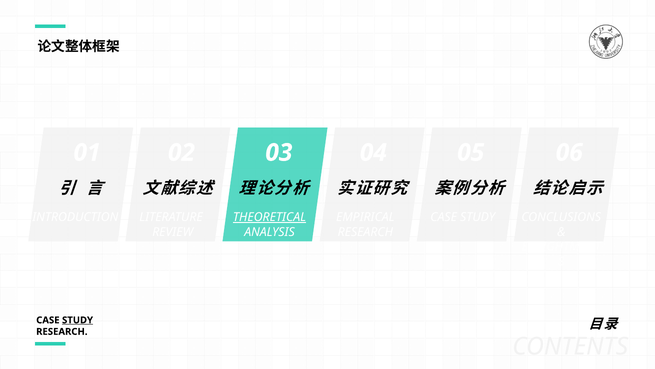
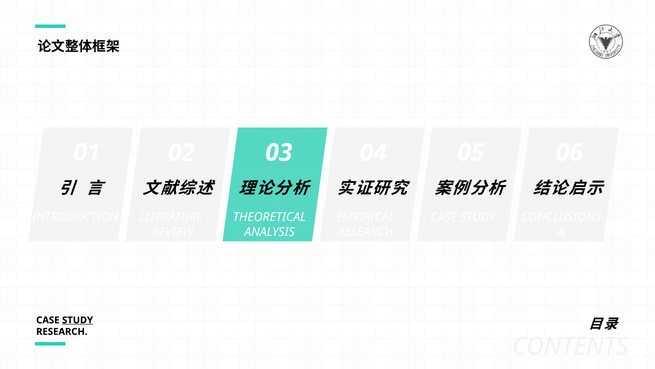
THEORETICAL underline: present -> none
